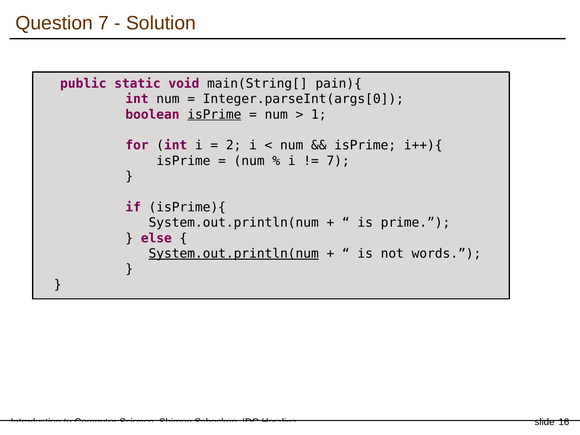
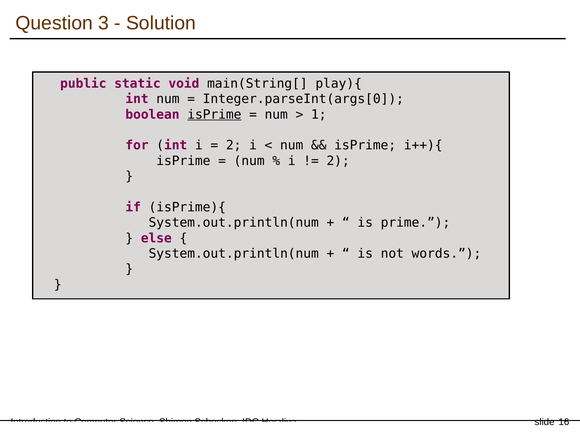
Question 7: 7 -> 3
pain){: pain){ -> play){
7 at (338, 161): 7 -> 2
System.out.println(num at (234, 254) underline: present -> none
